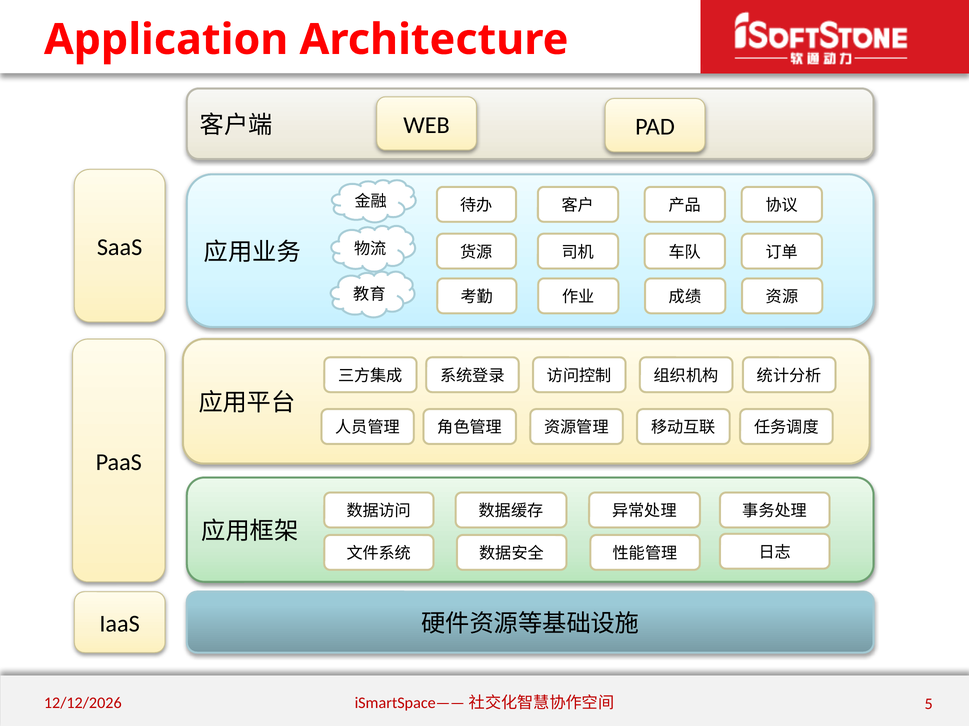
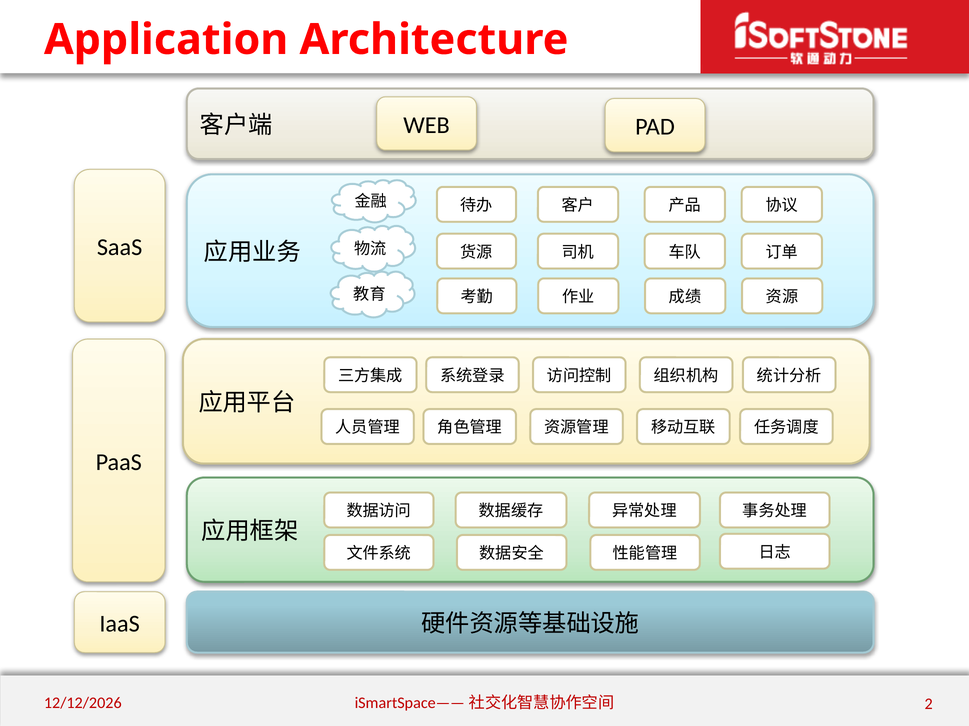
5: 5 -> 2
